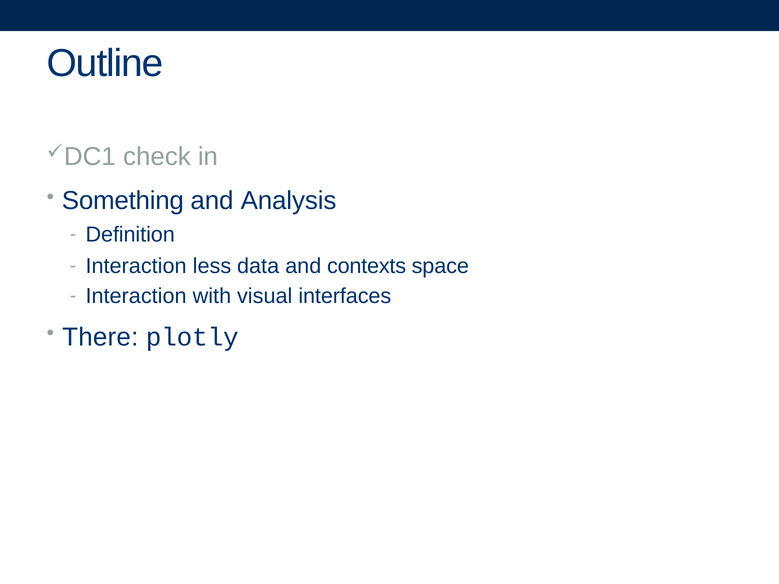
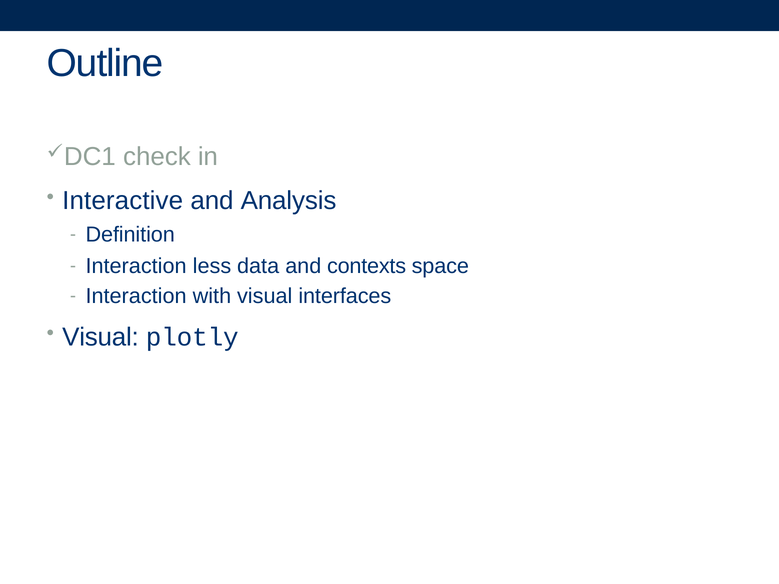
Something: Something -> Interactive
There at (100, 337): There -> Visual
